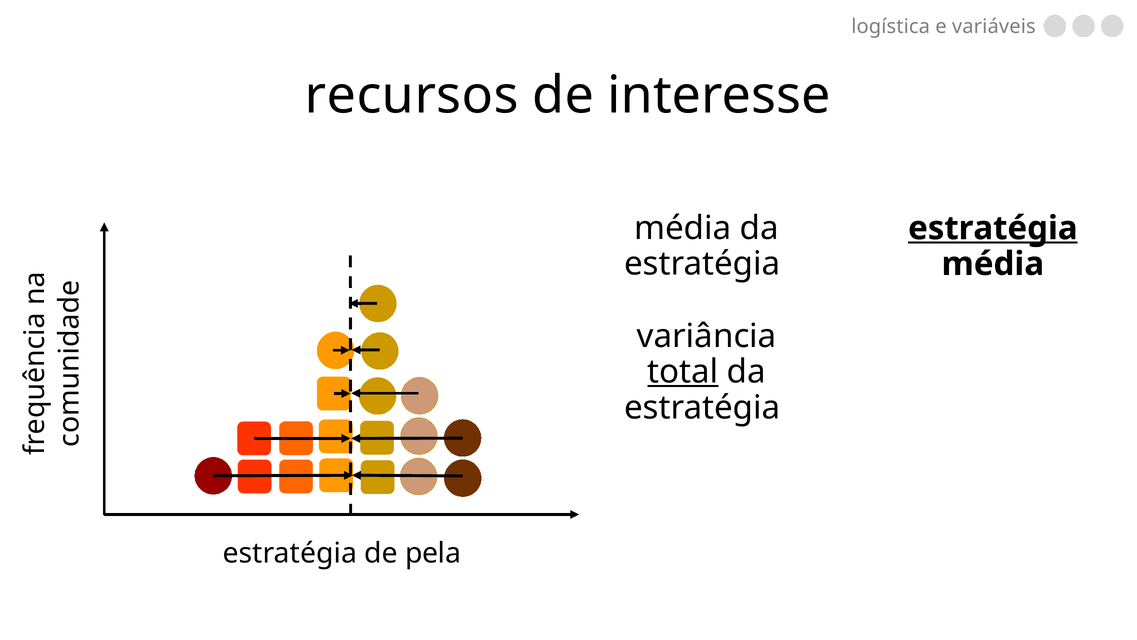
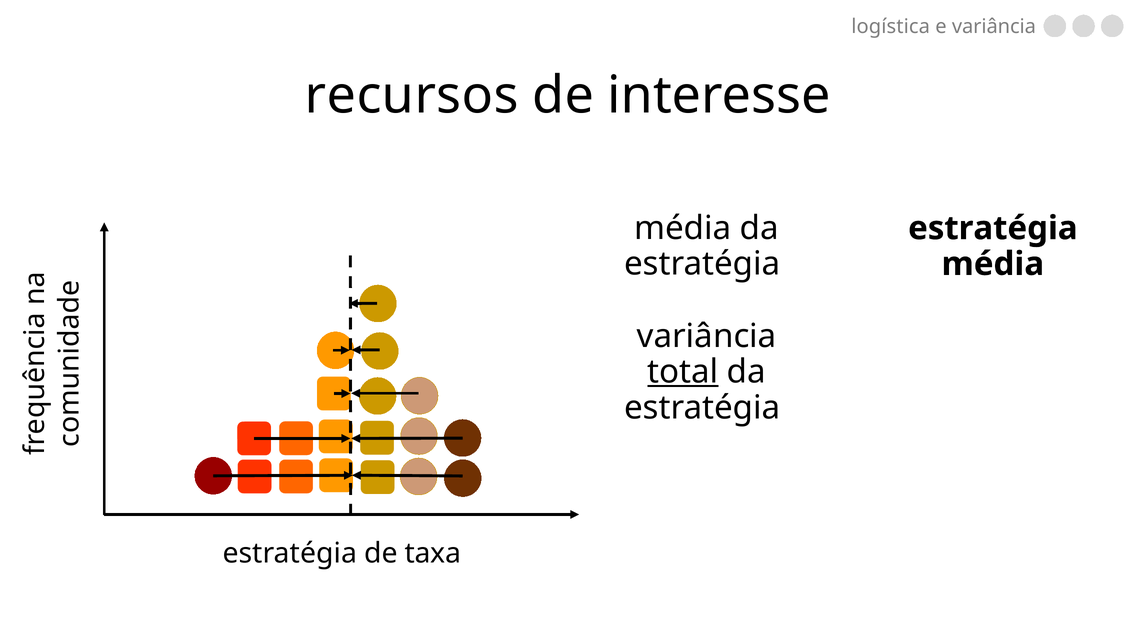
e variáveis: variáveis -> variância
estratégia at (993, 228) underline: present -> none
pela: pela -> taxa
